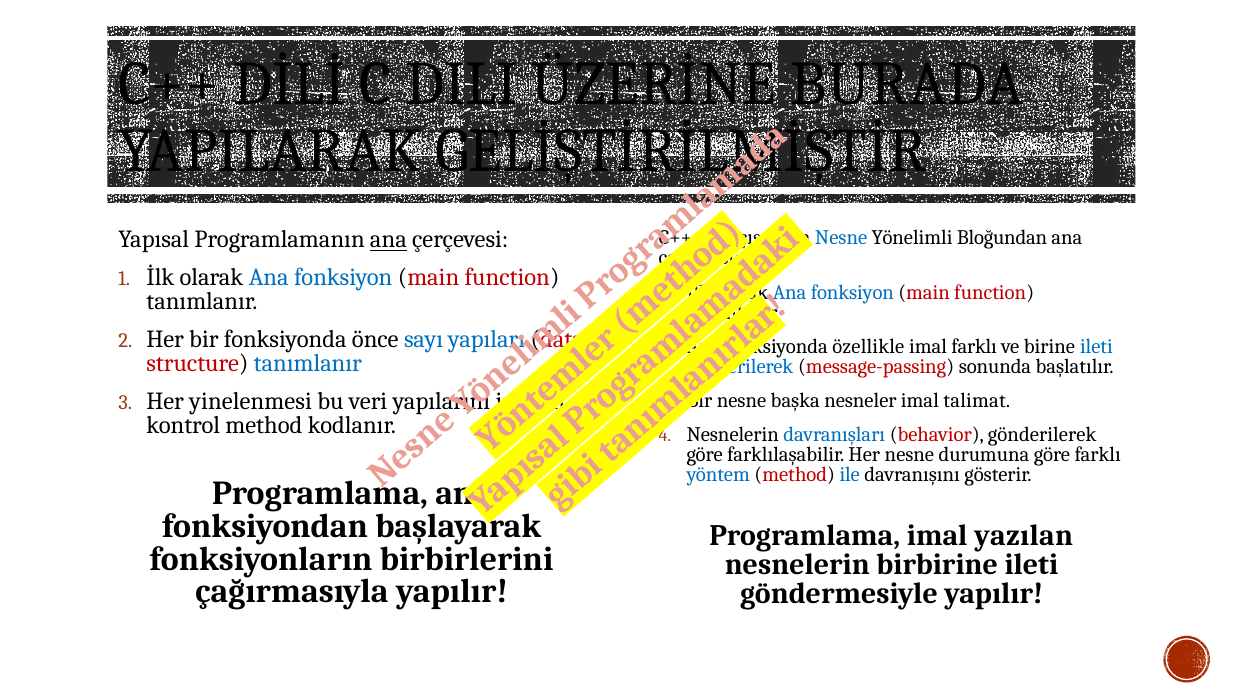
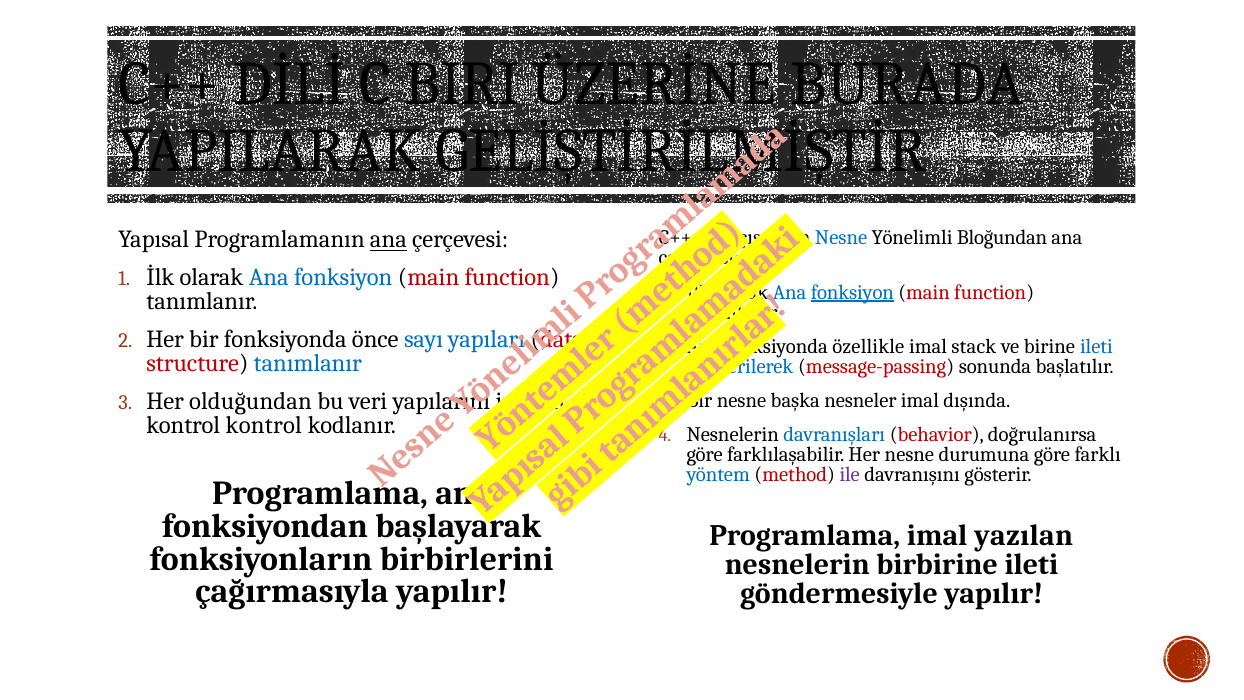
C DILI: DILI -> BIRI
fonksiyon at (852, 292) underline: none -> present
imal farklı: farklı -> stack
yinelenmesi: yinelenmesi -> olduğundan
talimat: talimat -> dışında
kontrol method: method -> kontrol
behavior gönderilerek: gönderilerek -> doğrulanırsa
ile colour: blue -> purple
